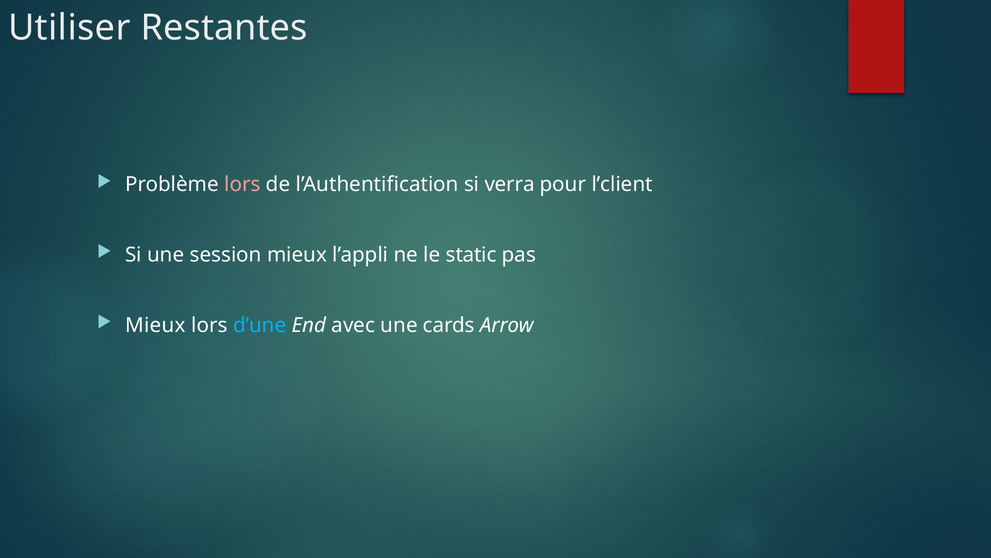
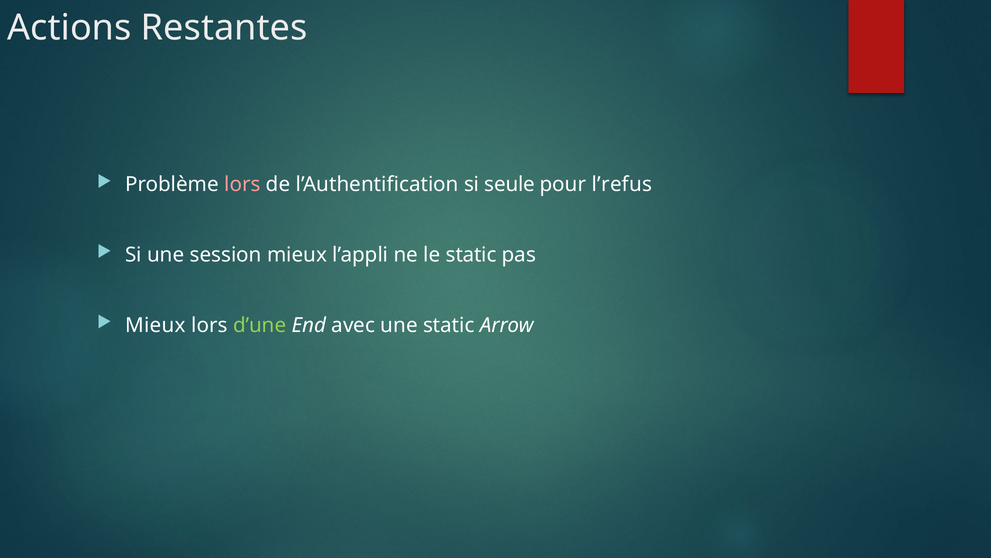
Utiliser: Utiliser -> Actions
verra: verra -> seule
l’client: l’client -> l’refus
d’une colour: light blue -> light green
une cards: cards -> static
